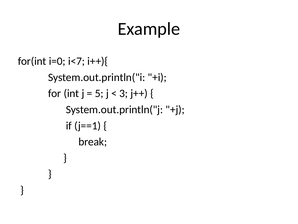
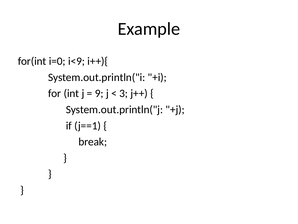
i<7: i<7 -> i<9
5: 5 -> 9
